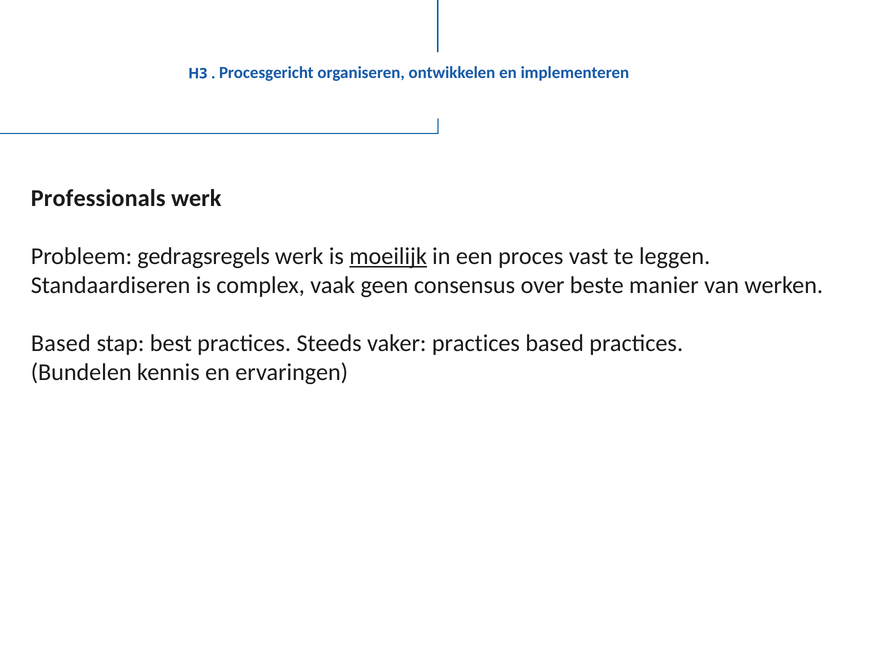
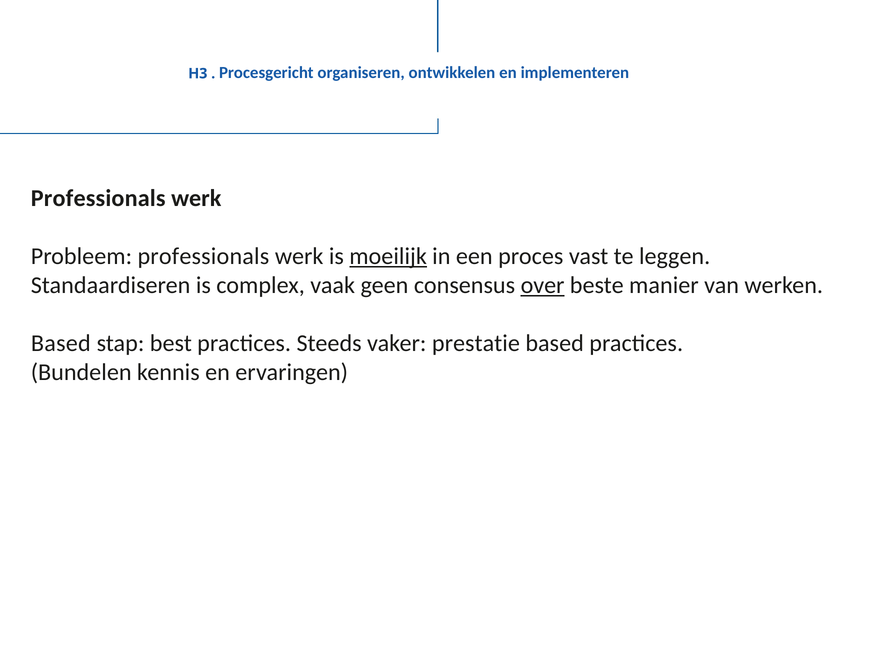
Probleem gedragsregels: gedragsregels -> professionals
over underline: none -> present
vaker practices: practices -> prestatie
